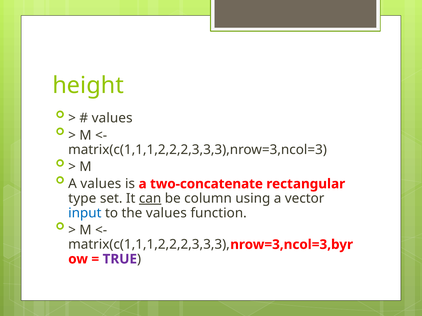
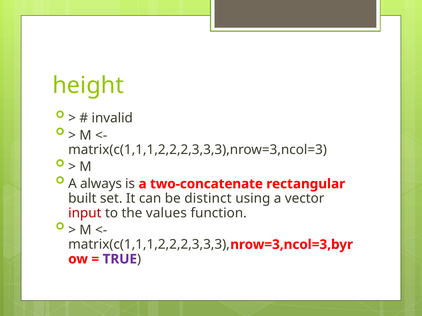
values at (112, 118): values -> invalid
A values: values -> always
type: type -> built
can underline: present -> none
column: column -> distinct
input colour: blue -> red
